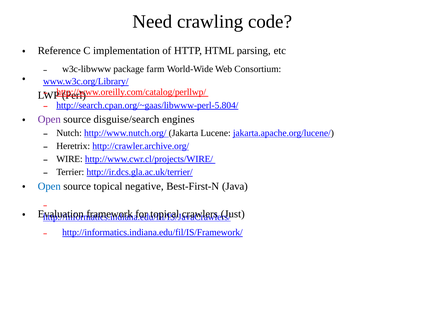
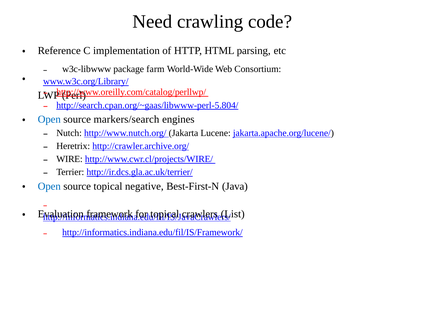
Open at (49, 119) colour: purple -> blue
disguise/search: disguise/search -> markers/search
Just: Just -> List
